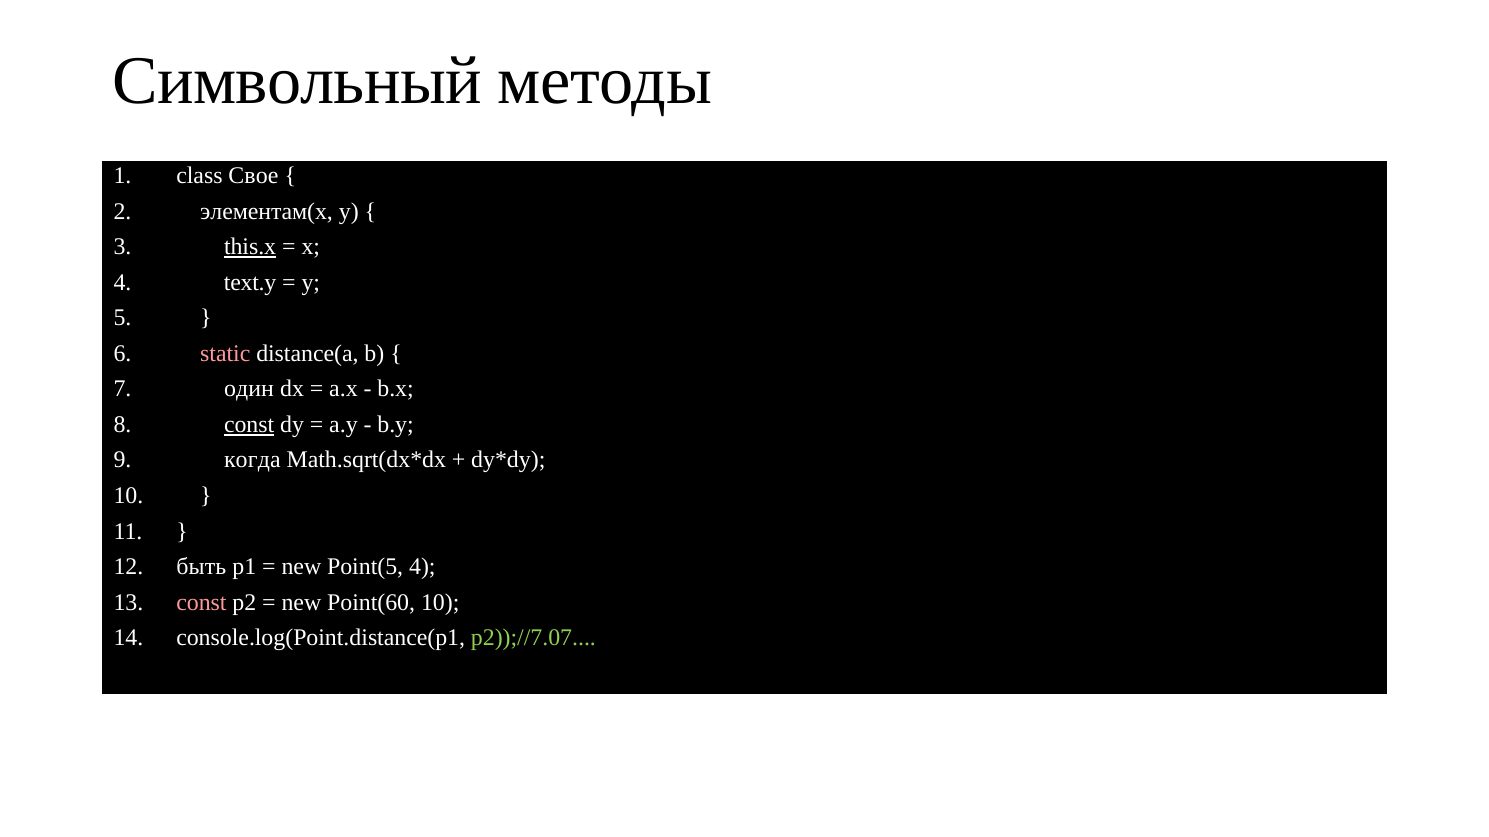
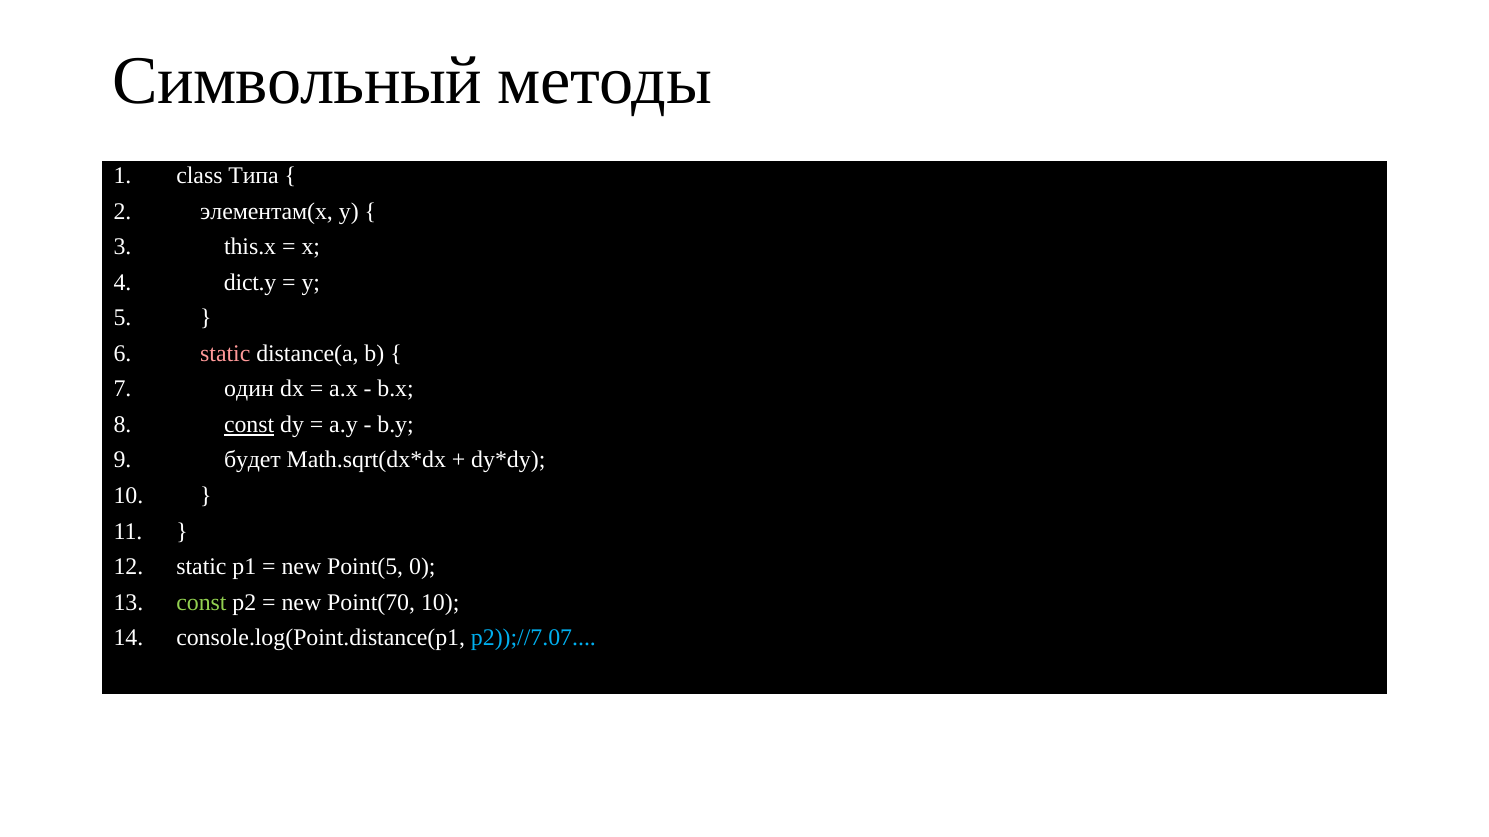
Свое: Свое -> Типа
this.x underline: present -> none
text.y: text.y -> dict.y
когда: когда -> будет
быть at (201, 567): быть -> static
Point(5 4: 4 -> 0
const at (201, 603) colour: pink -> light green
Point(60: Point(60 -> Point(70
p2));//7.07 colour: light green -> light blue
